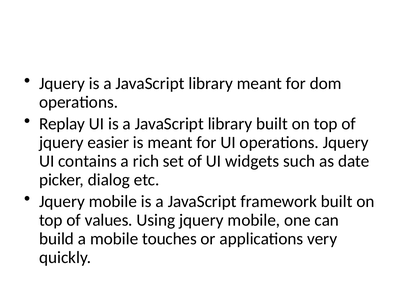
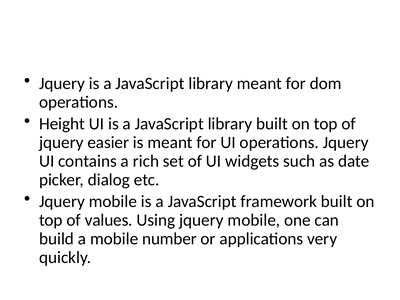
Replay: Replay -> Height
touches: touches -> number
